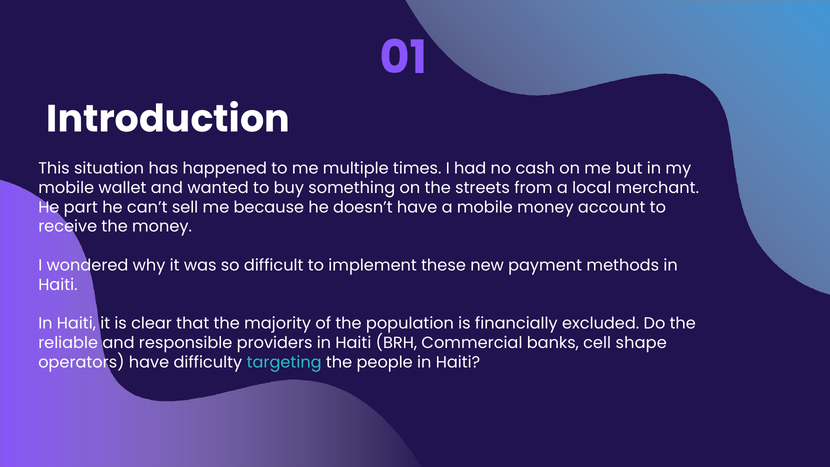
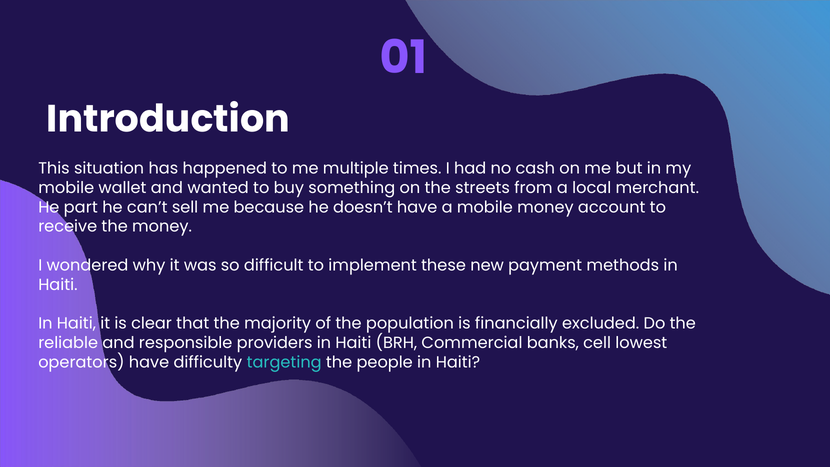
shape: shape -> lowest
